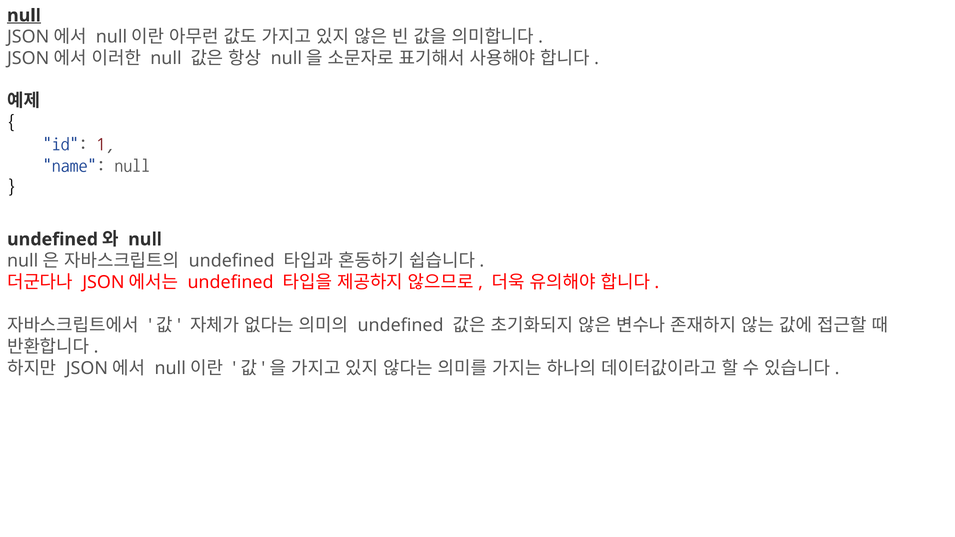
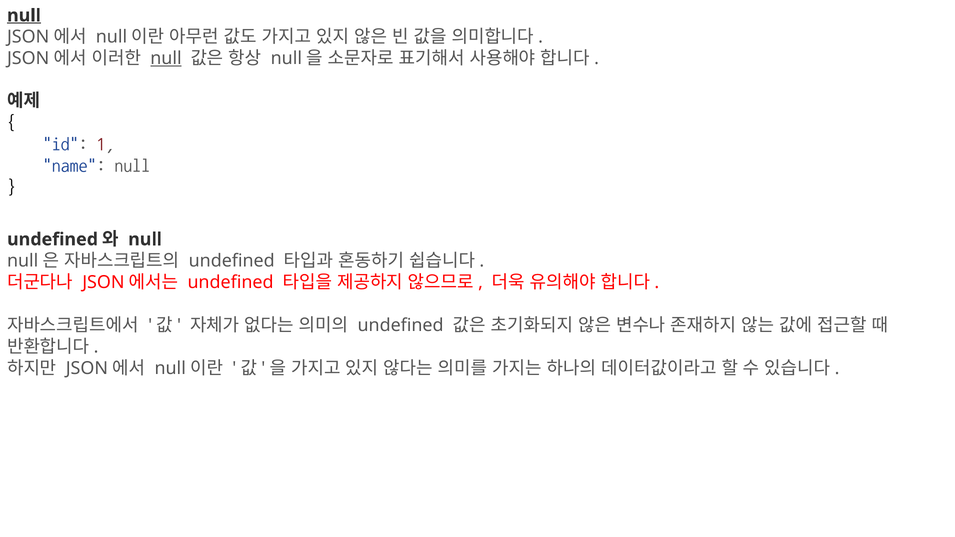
null at (166, 58) underline: none -> present
